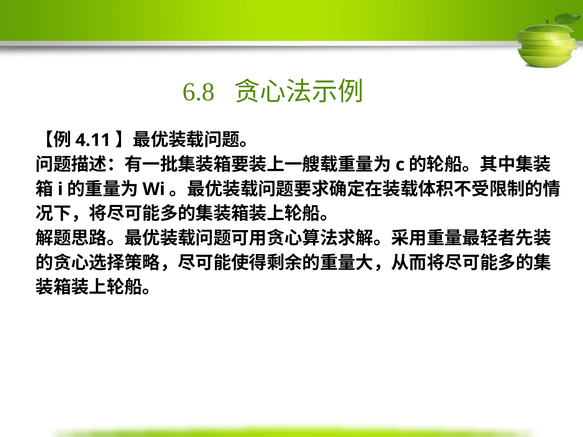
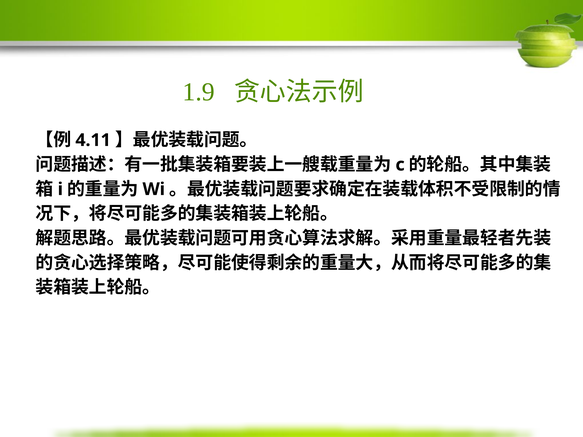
6.8: 6.8 -> 1.9
